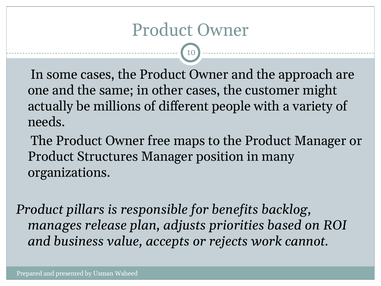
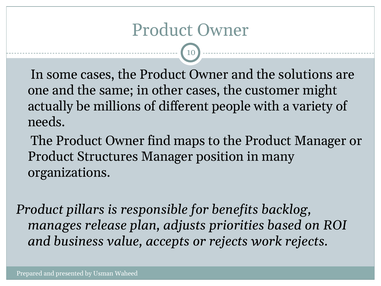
approach: approach -> solutions
free: free -> find
work cannot: cannot -> rejects
